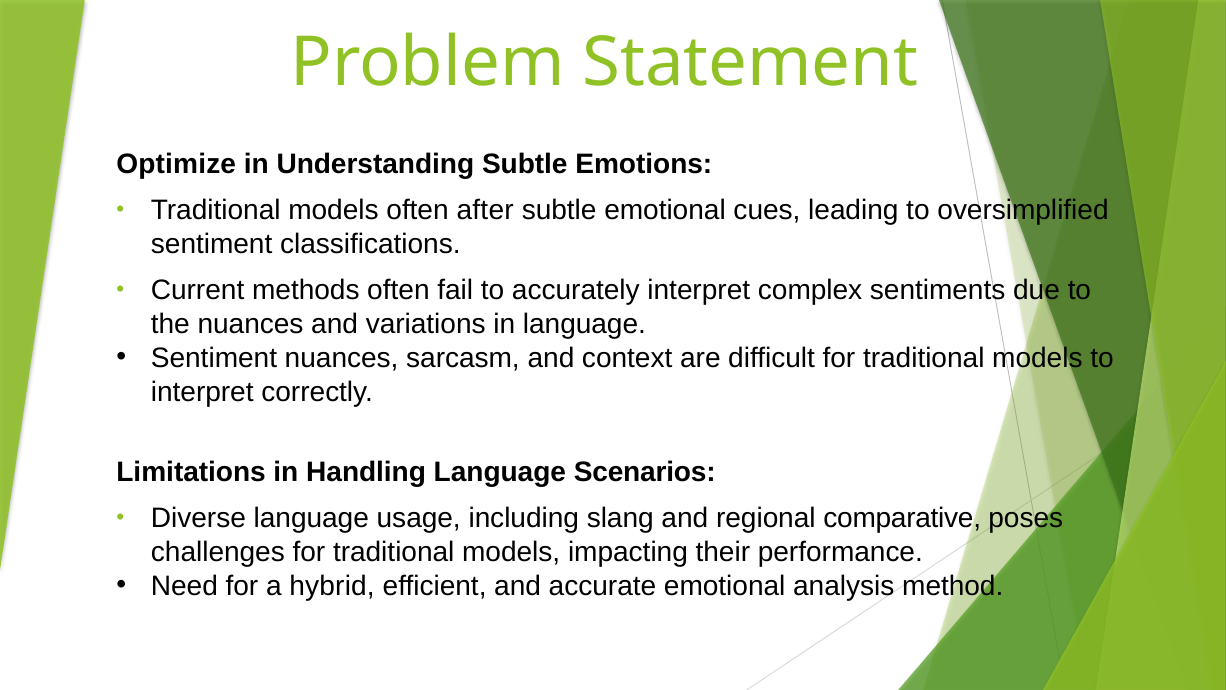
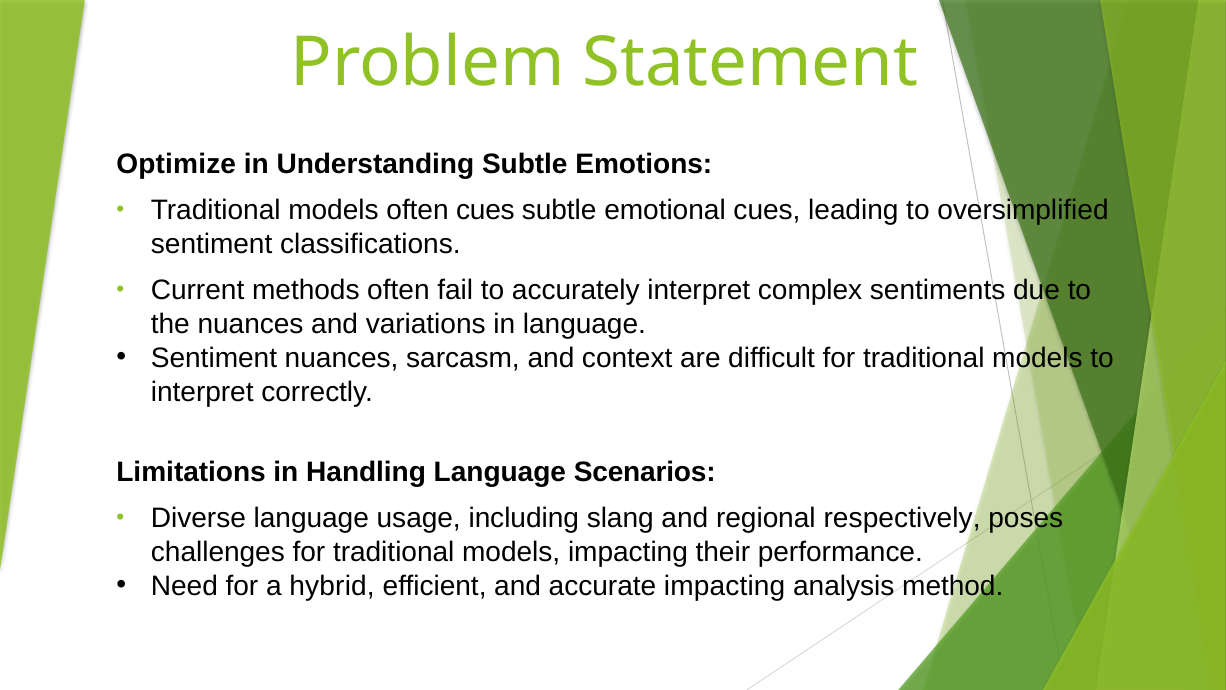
often after: after -> cues
comparative: comparative -> respectively
accurate emotional: emotional -> impacting
